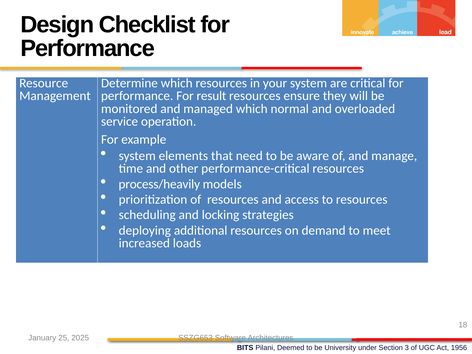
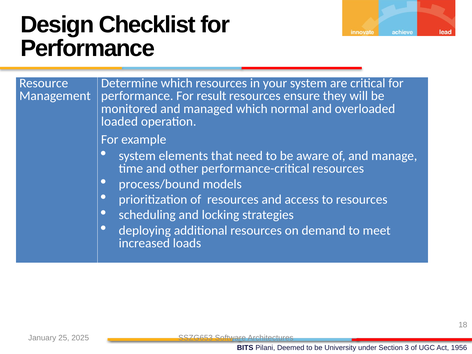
service: service -> loaded
process/heavily: process/heavily -> process/bound
